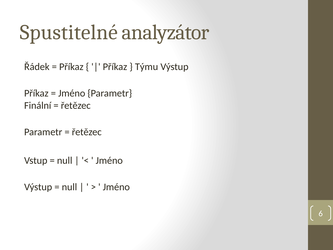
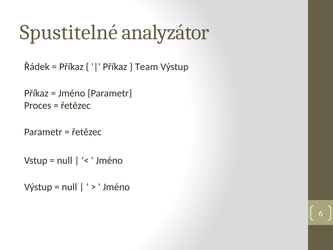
Týmu: Týmu -> Team
Finální: Finální -> Proces
